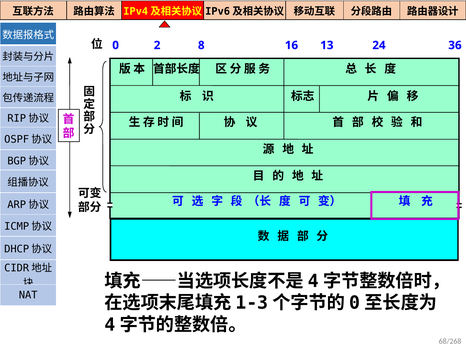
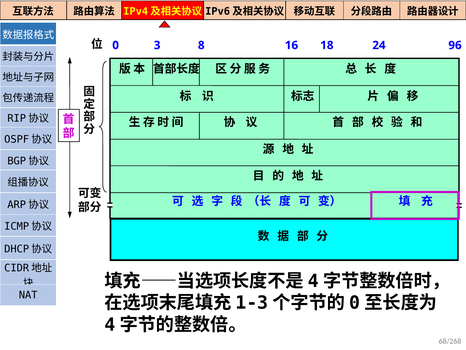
2: 2 -> 3
13: 13 -> 18
36: 36 -> 96
